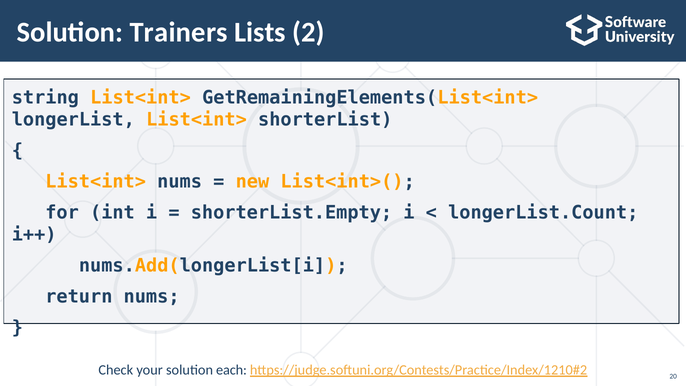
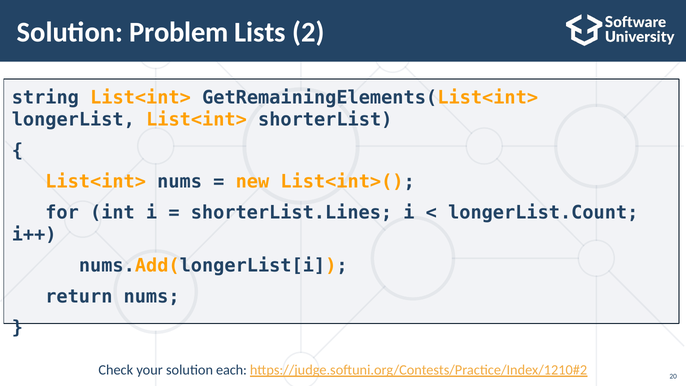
Trainers: Trainers -> Problem
shorterList.Empty: shorterList.Empty -> shorterList.Lines
